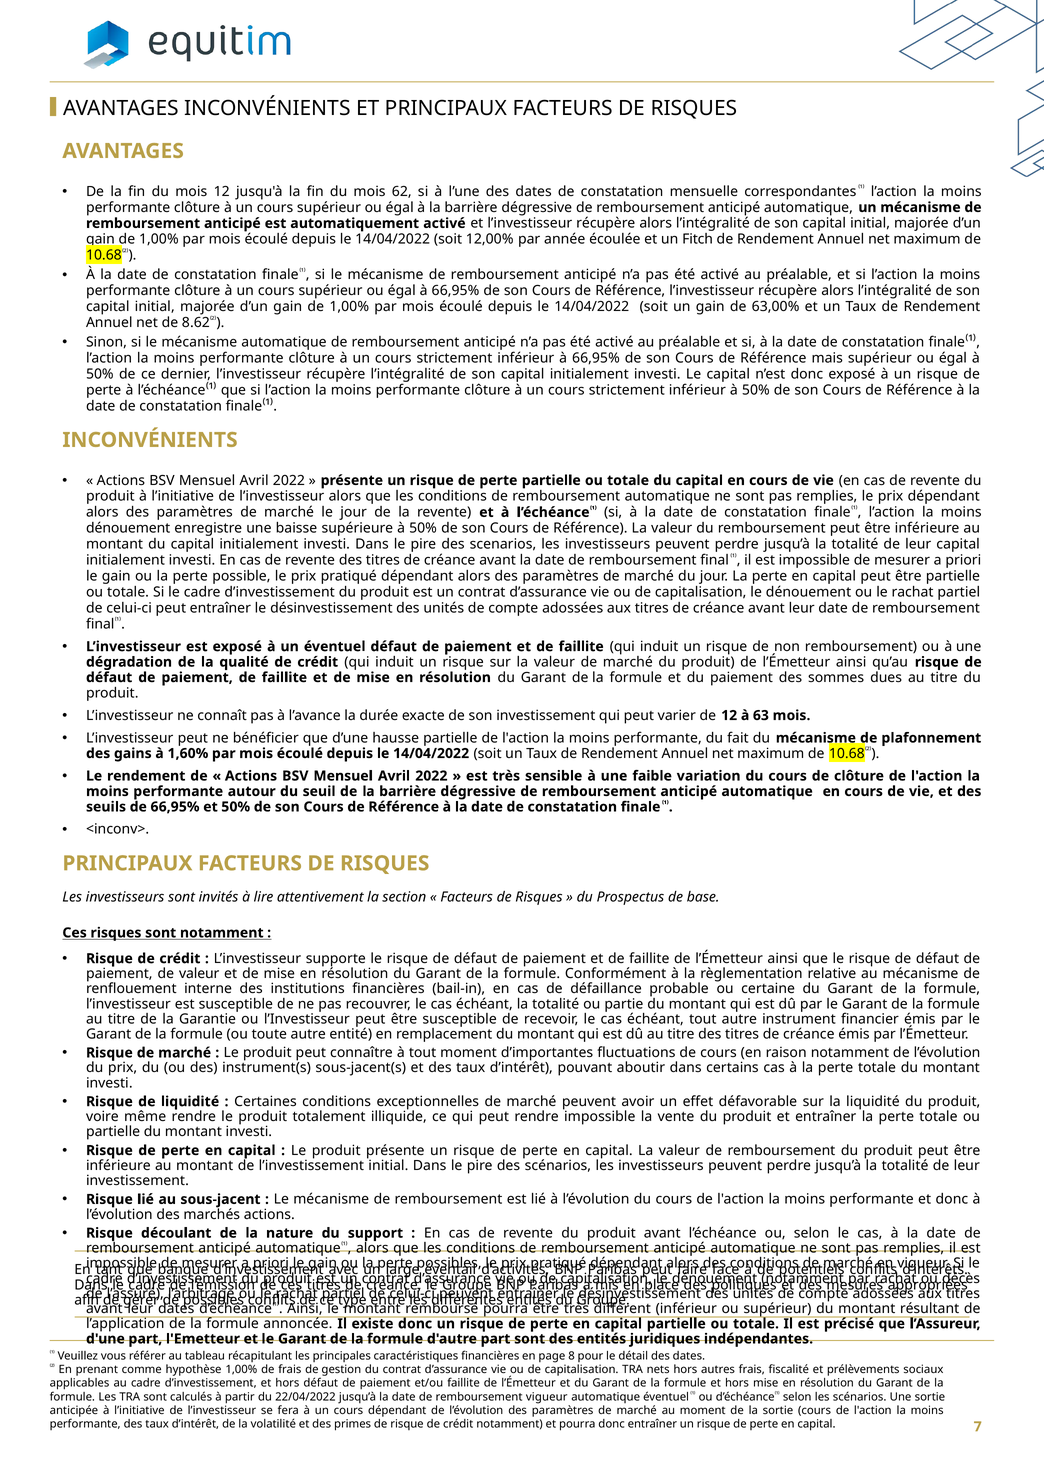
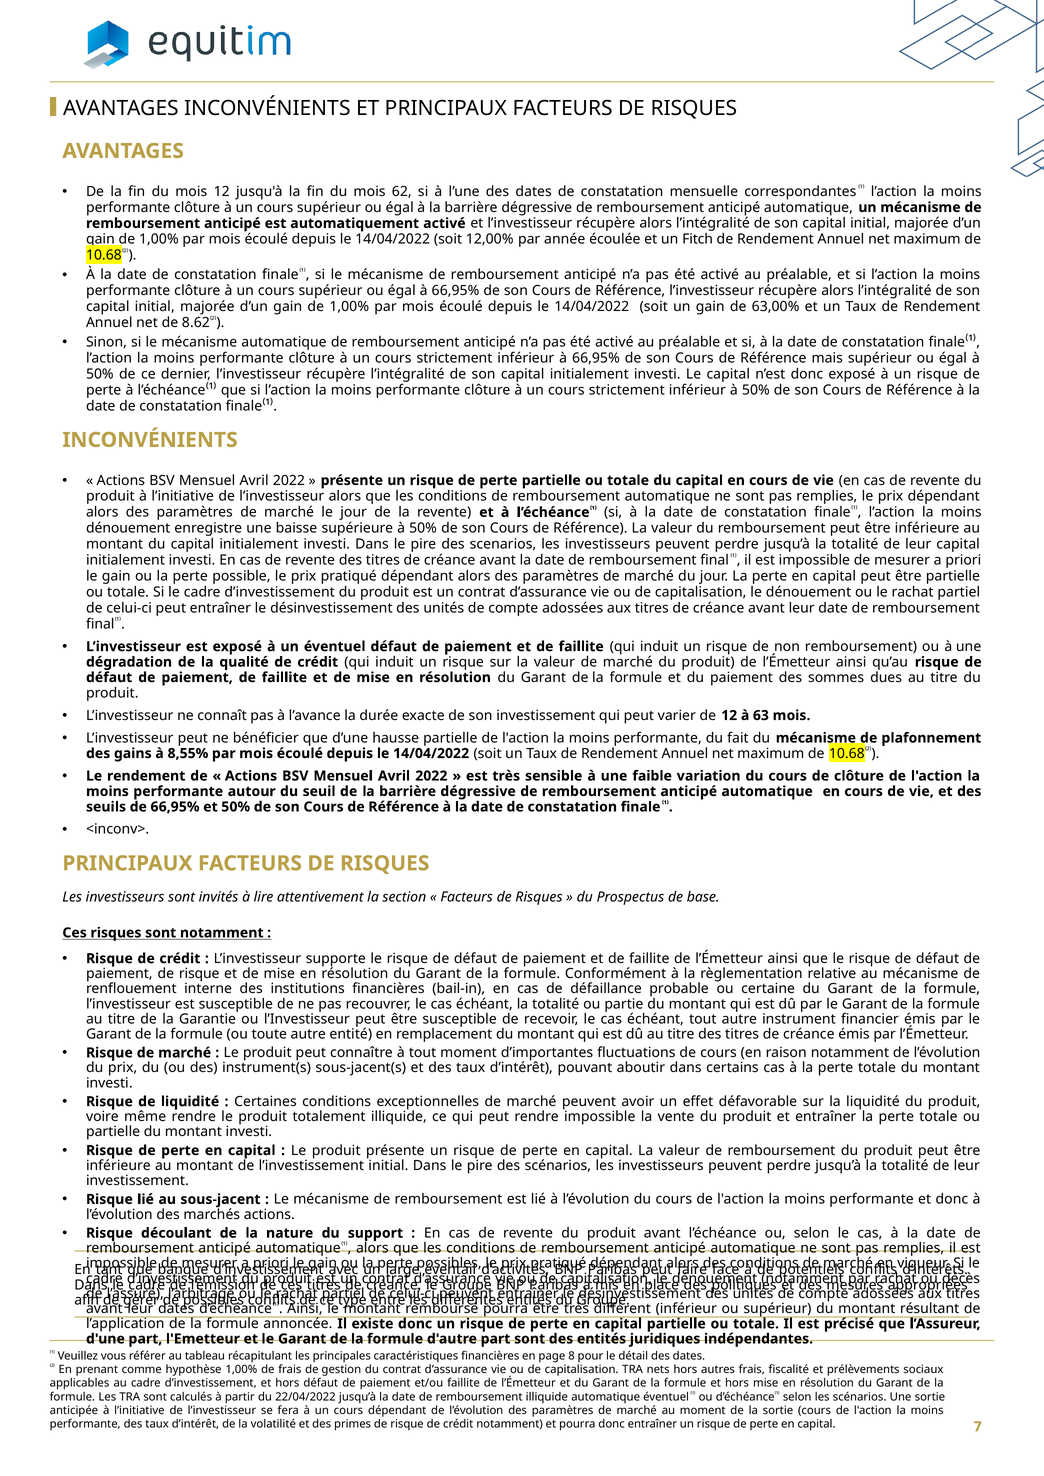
1,60%: 1,60% -> 8,55%
paiement de valeur: valeur -> risque
remboursement vigueur: vigueur -> illiquide
